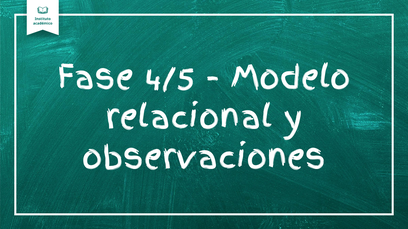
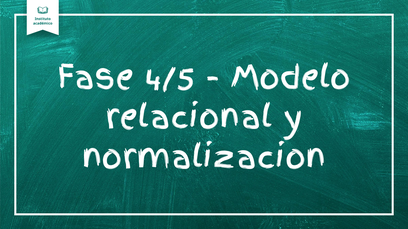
observaciones: observaciones -> normalizacion
